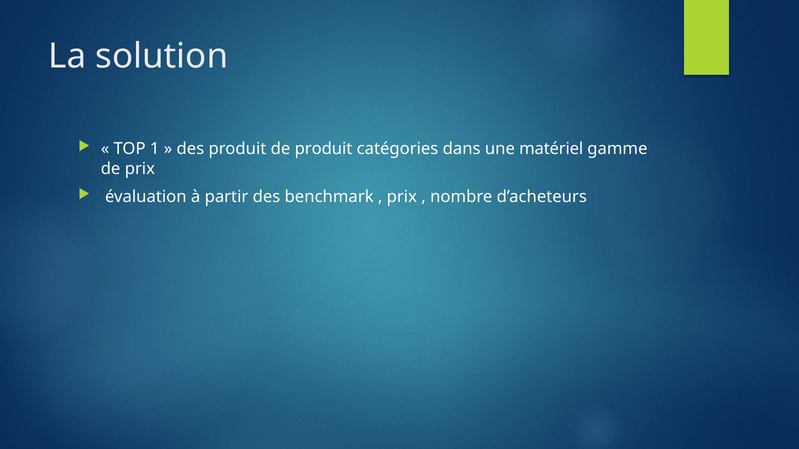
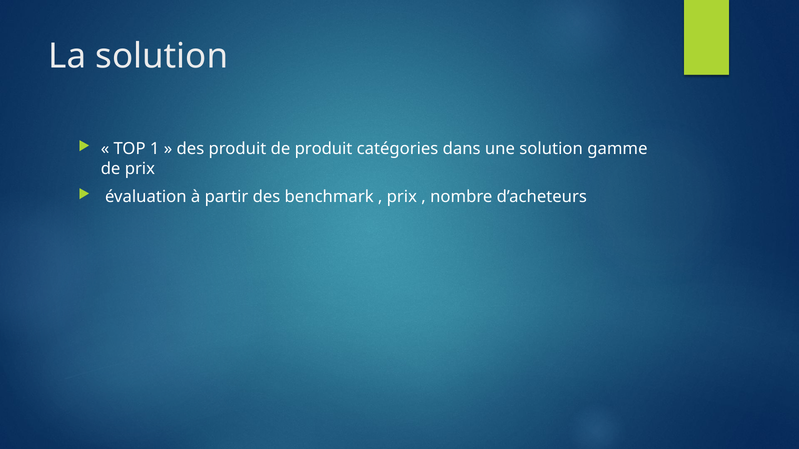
une matériel: matériel -> solution
